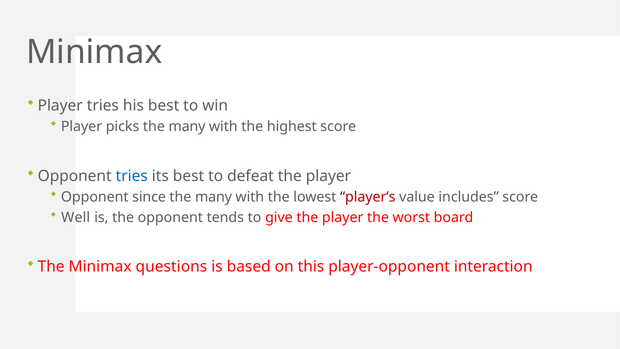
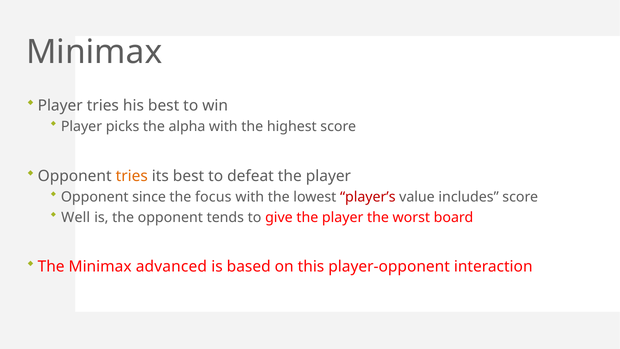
picks the many: many -> alpha
tries at (132, 176) colour: blue -> orange
many at (213, 197): many -> focus
questions: questions -> advanced
